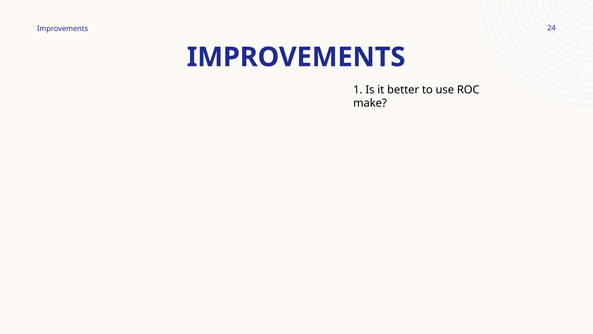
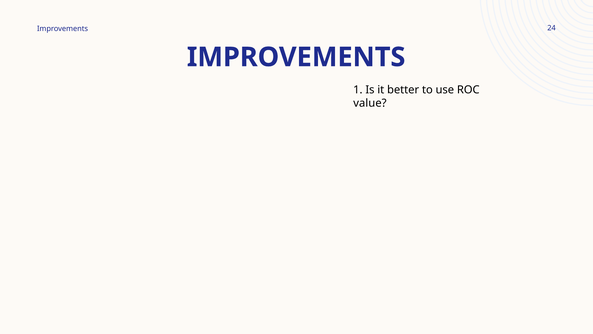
make: make -> value
